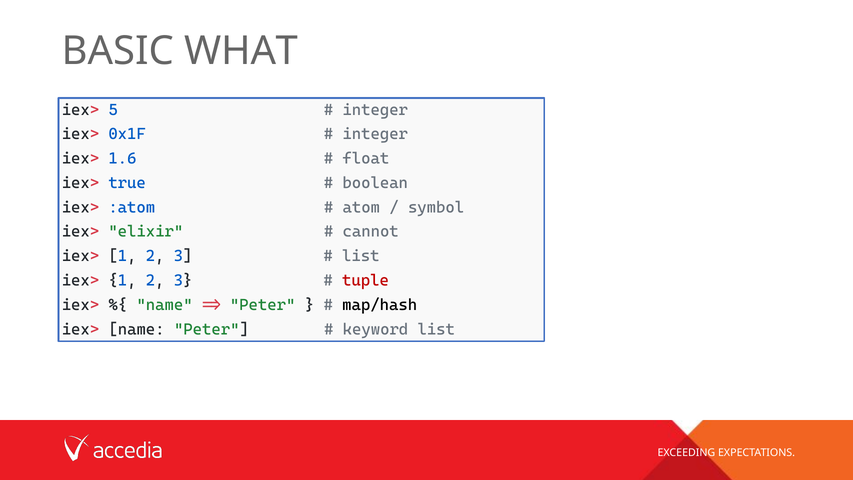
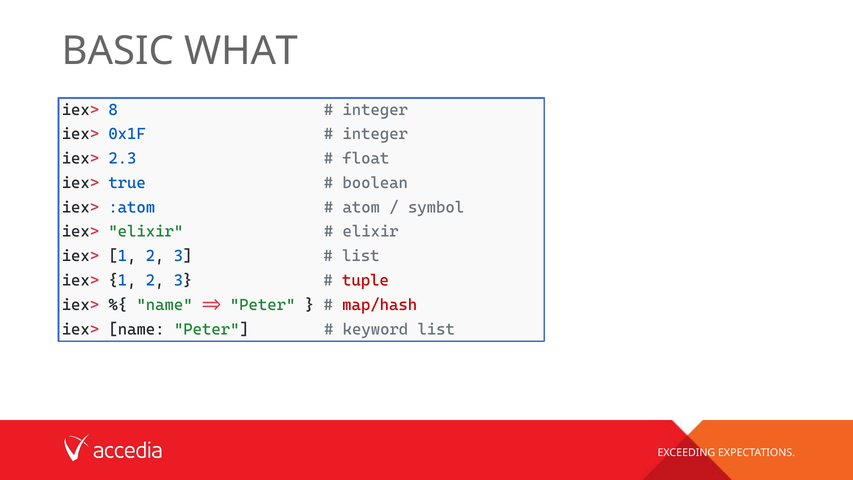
5: 5 -> 8
1.6: 1.6 -> 2.3
cannot at (371, 232): cannot -> elixir
map/hash colour: black -> red
